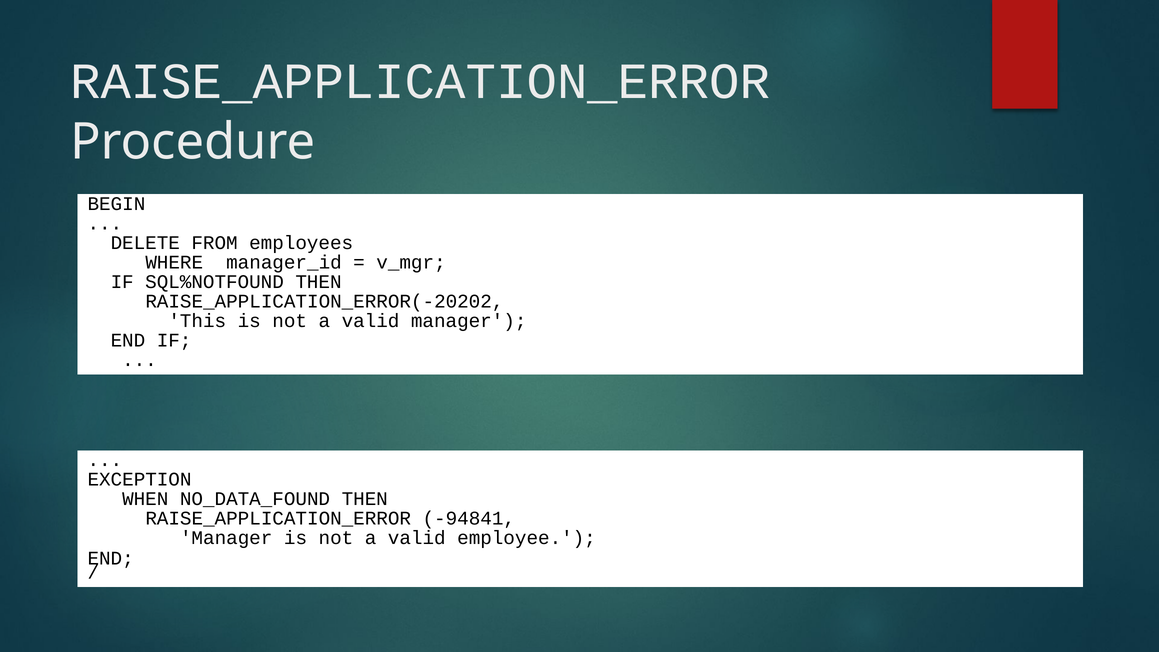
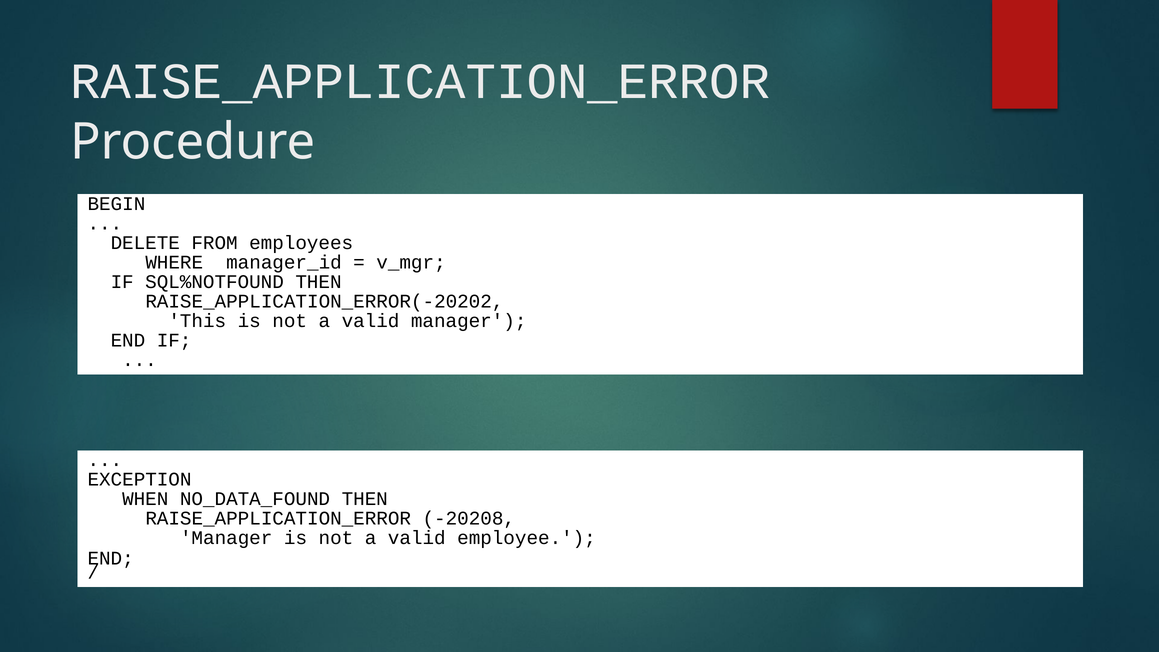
-94841: -94841 -> -20208
